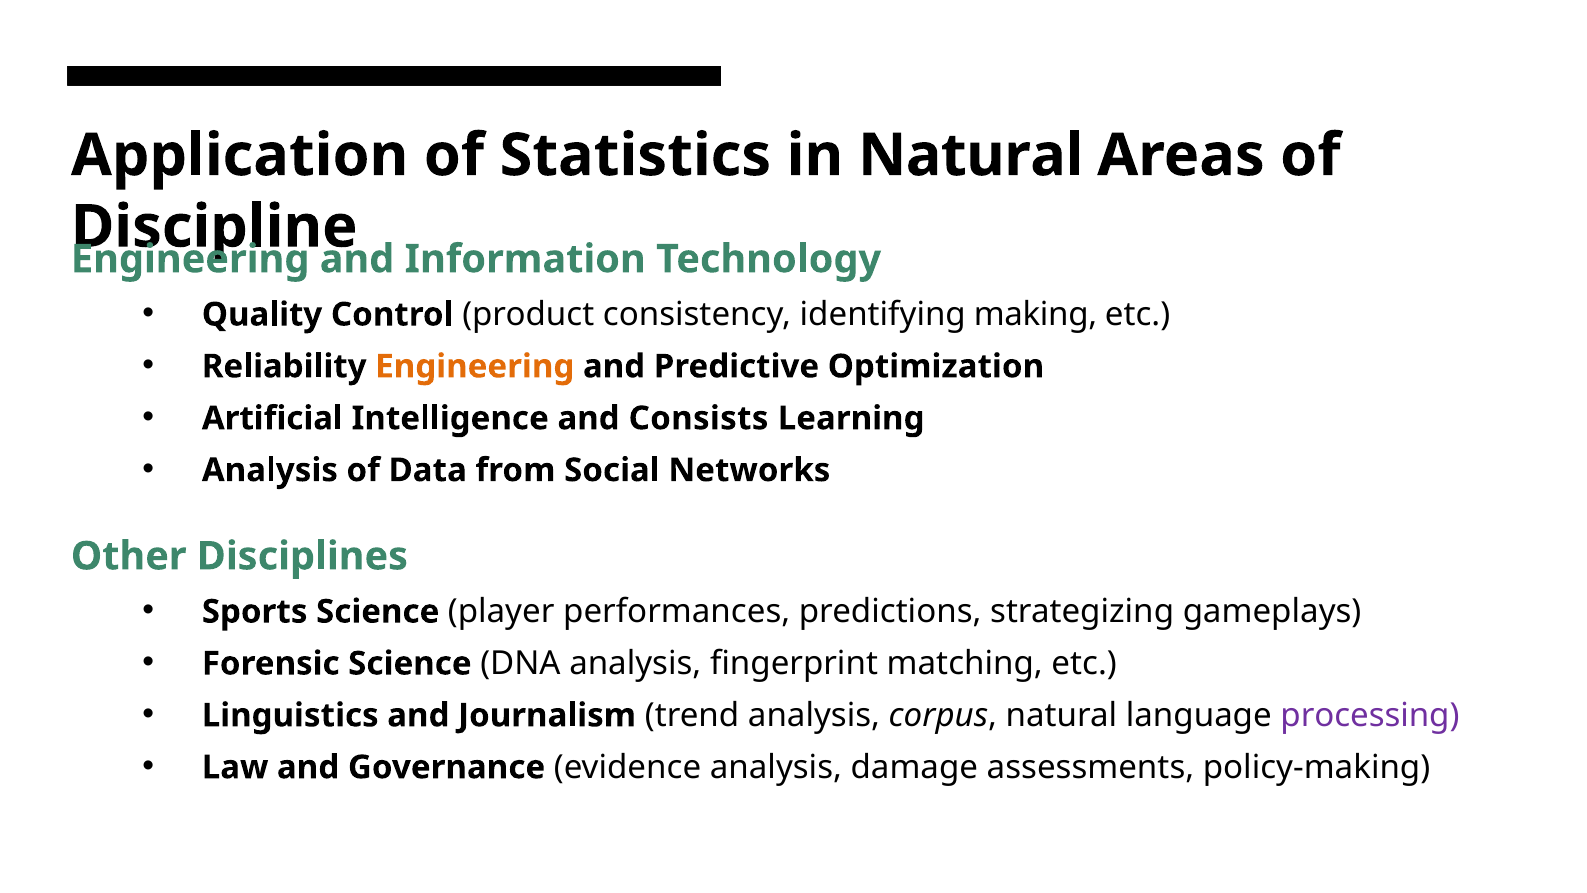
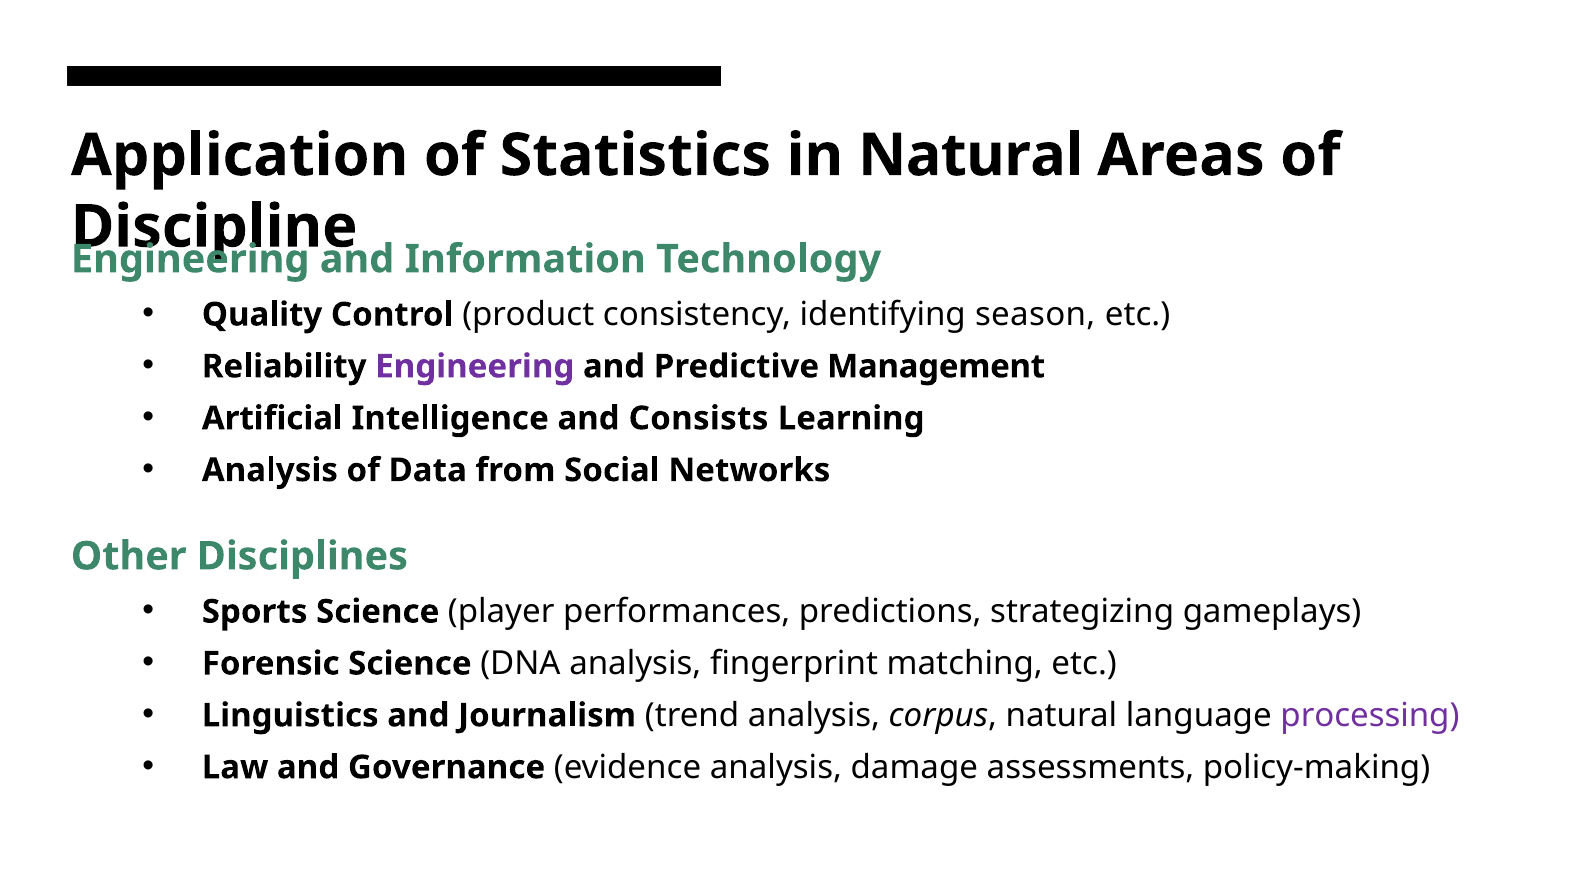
making: making -> season
Engineering at (475, 366) colour: orange -> purple
Optimization: Optimization -> Management
